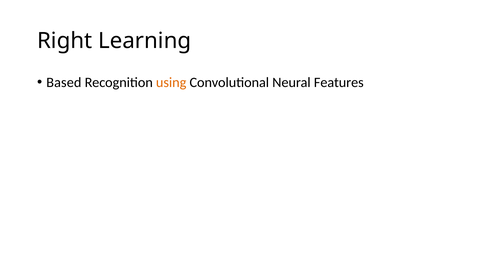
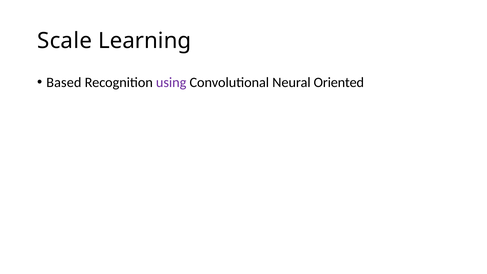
Right: Right -> Scale
using colour: orange -> purple
Features: Features -> Oriented
